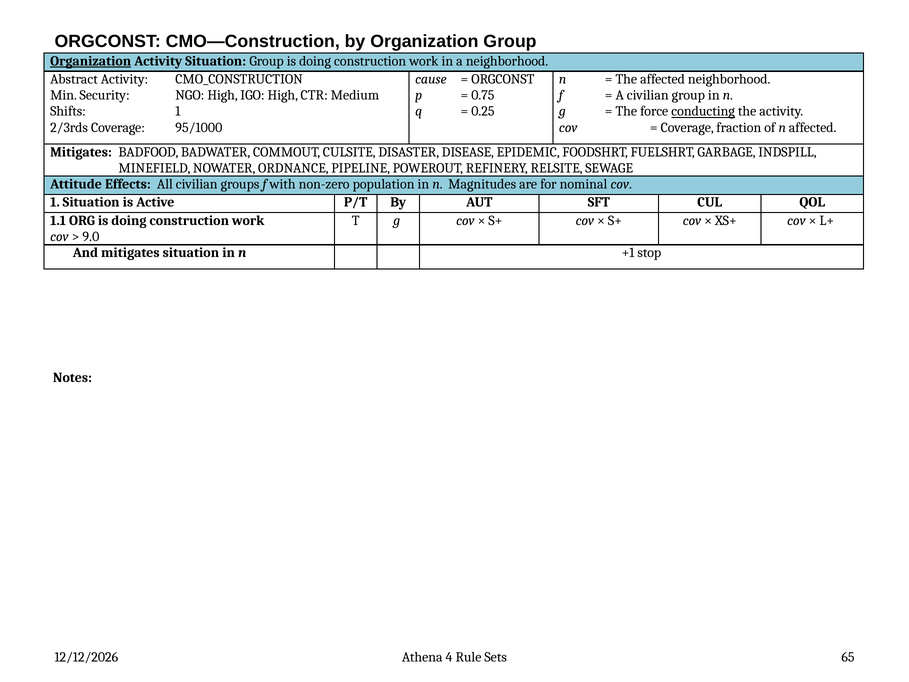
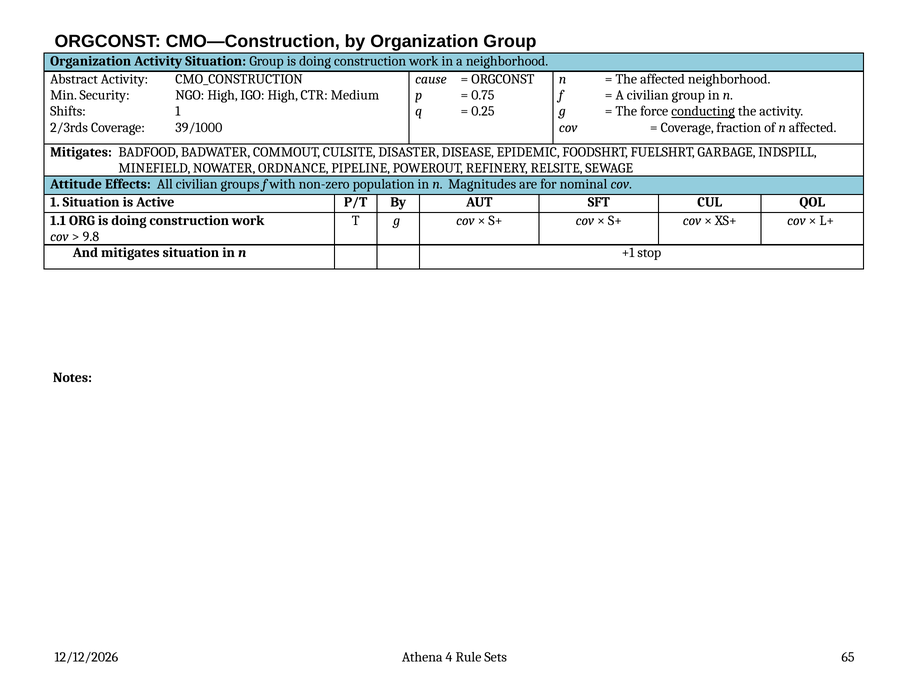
Organization at (91, 61) underline: present -> none
95/1000: 95/1000 -> 39/1000
9.0: 9.0 -> 9.8
